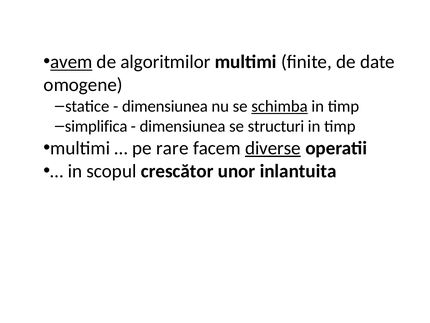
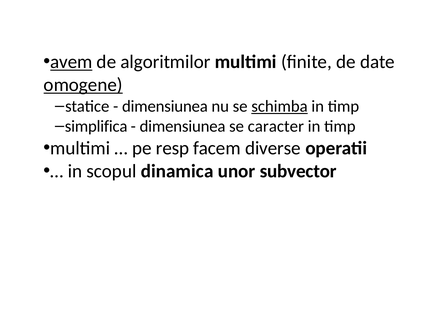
omogene underline: none -> present
structuri: structuri -> caracter
rare: rare -> resp
diverse underline: present -> none
crescător: crescător -> dinamica
inlantuita: inlantuita -> subvector
